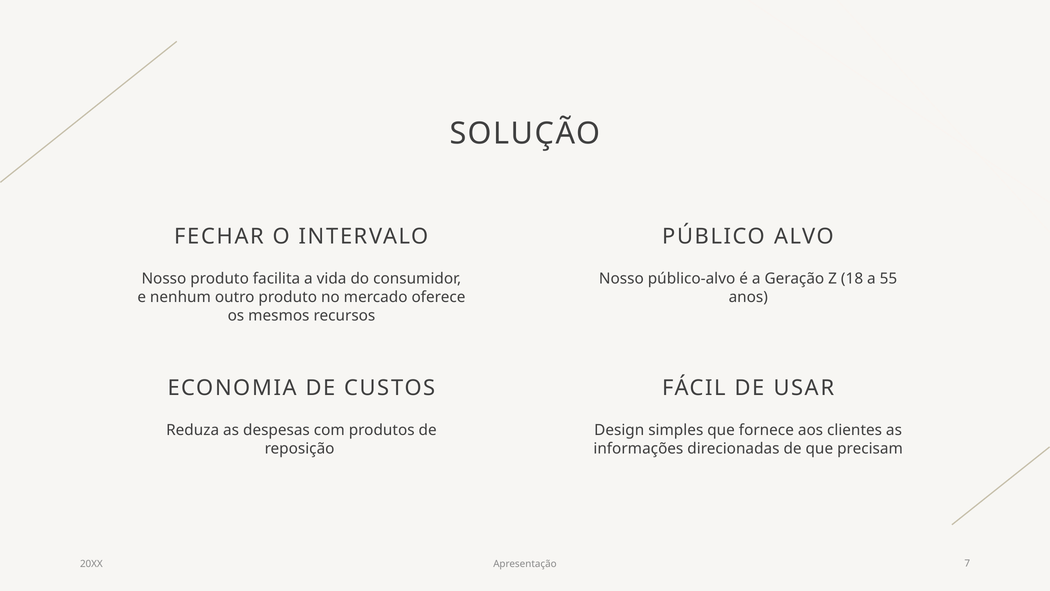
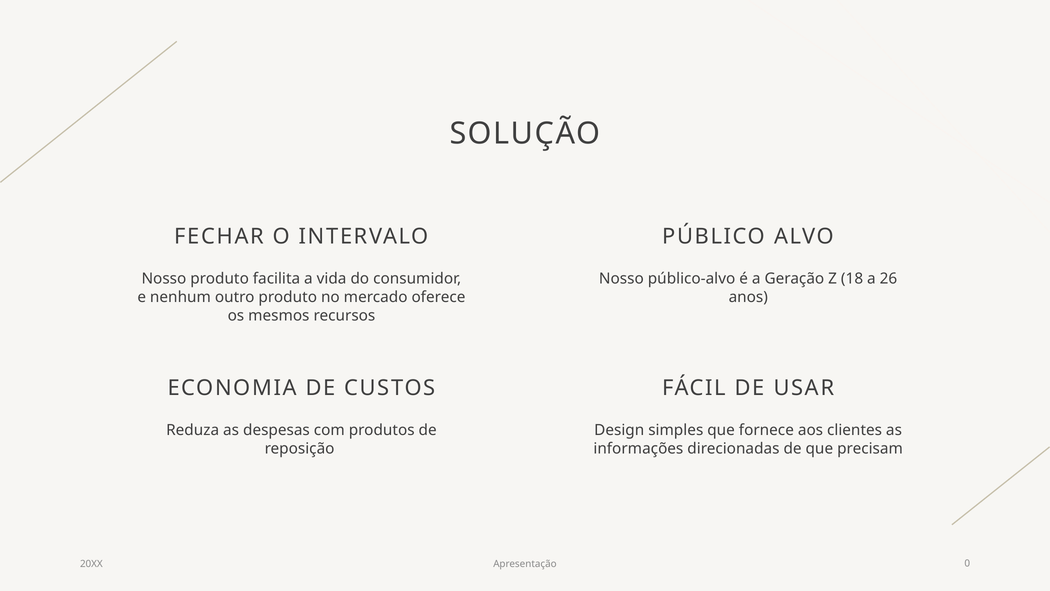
55: 55 -> 26
7: 7 -> 0
